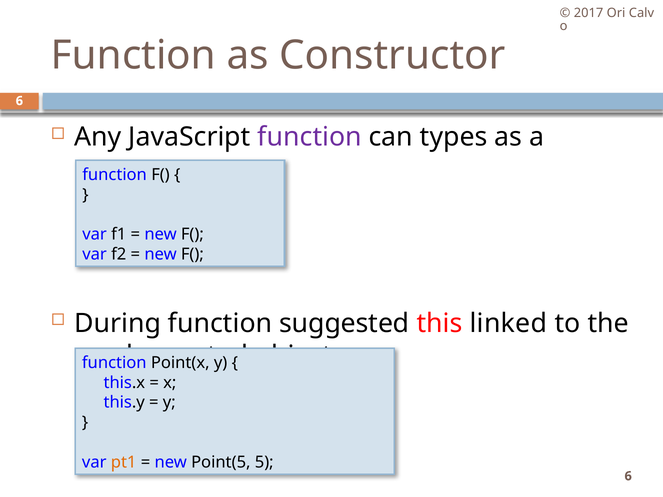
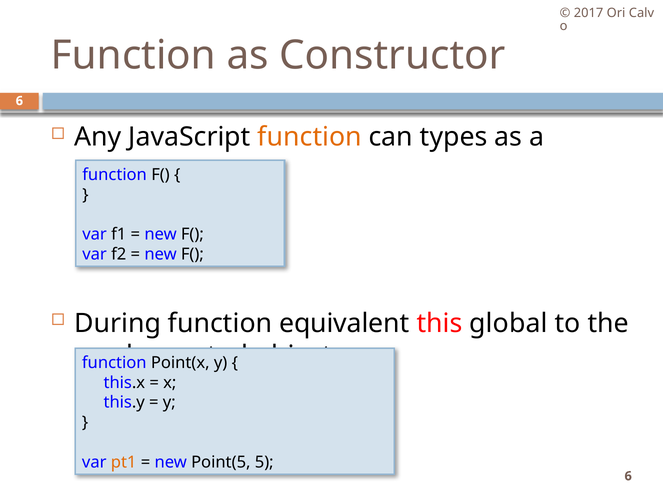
function at (310, 137) colour: purple -> orange
suggested: suggested -> equivalent
linked: linked -> global
